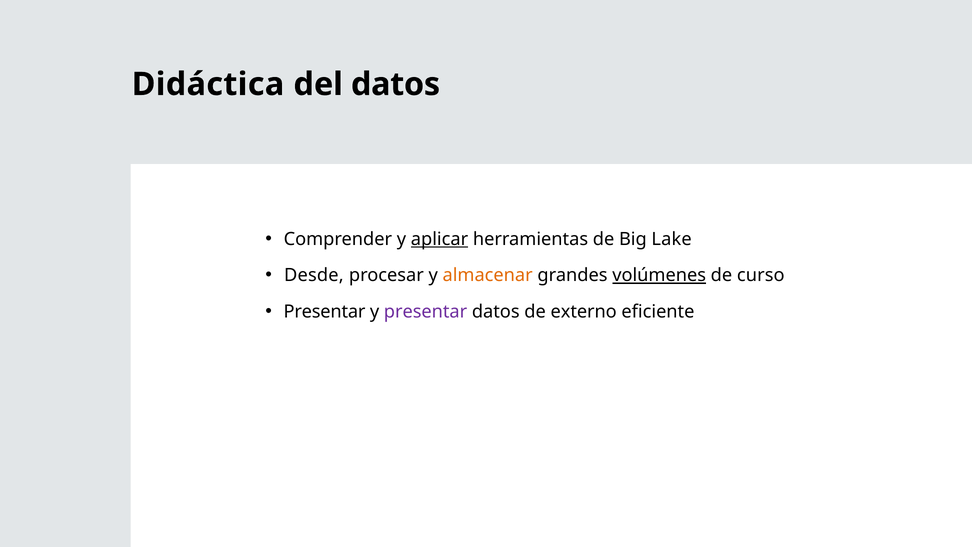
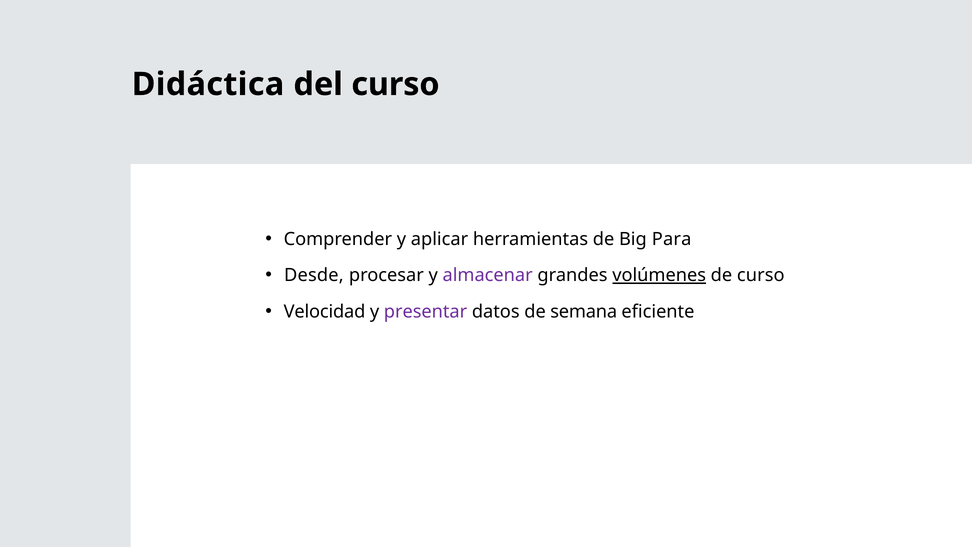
del datos: datos -> curso
aplicar underline: present -> none
Lake: Lake -> Para
almacenar colour: orange -> purple
Presentar at (325, 312): Presentar -> Velocidad
externo: externo -> semana
